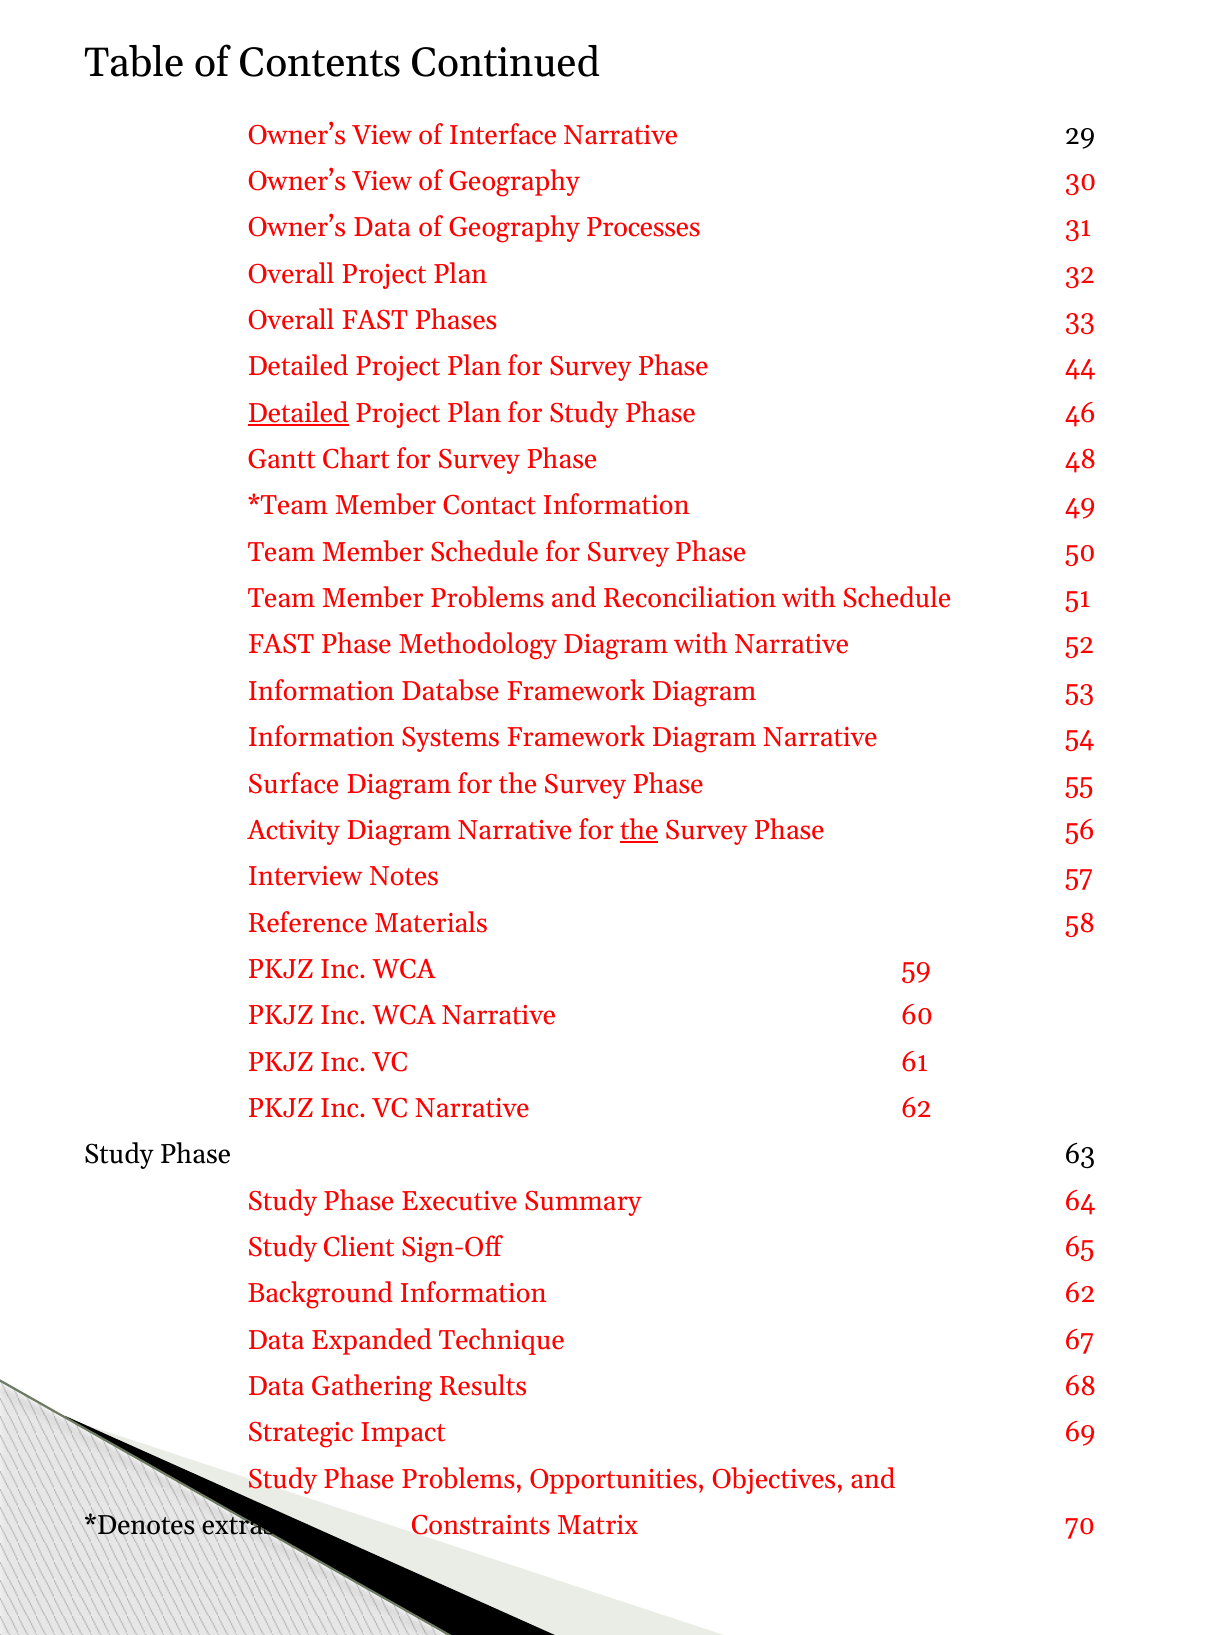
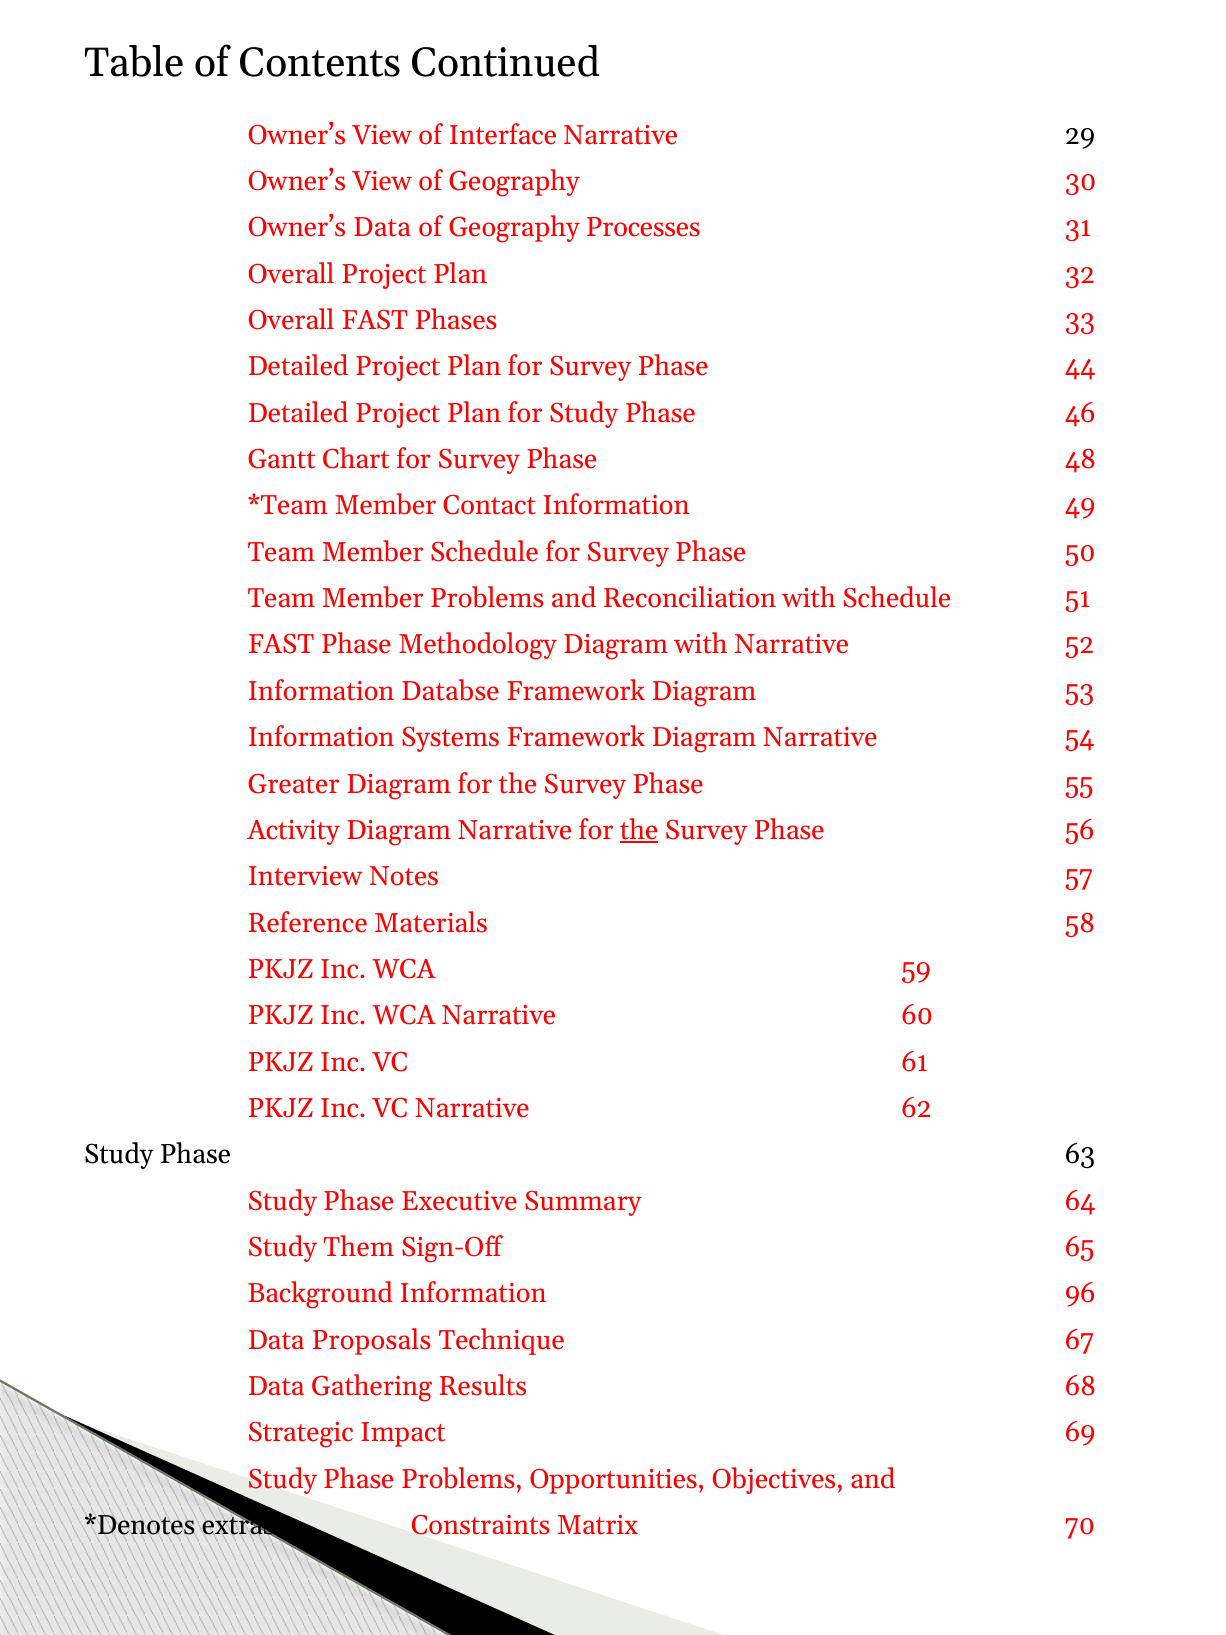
Detailed at (298, 413) underline: present -> none
Surface: Surface -> Greater
Client: Client -> Them
Information 62: 62 -> 96
Expanded: Expanded -> Proposals
